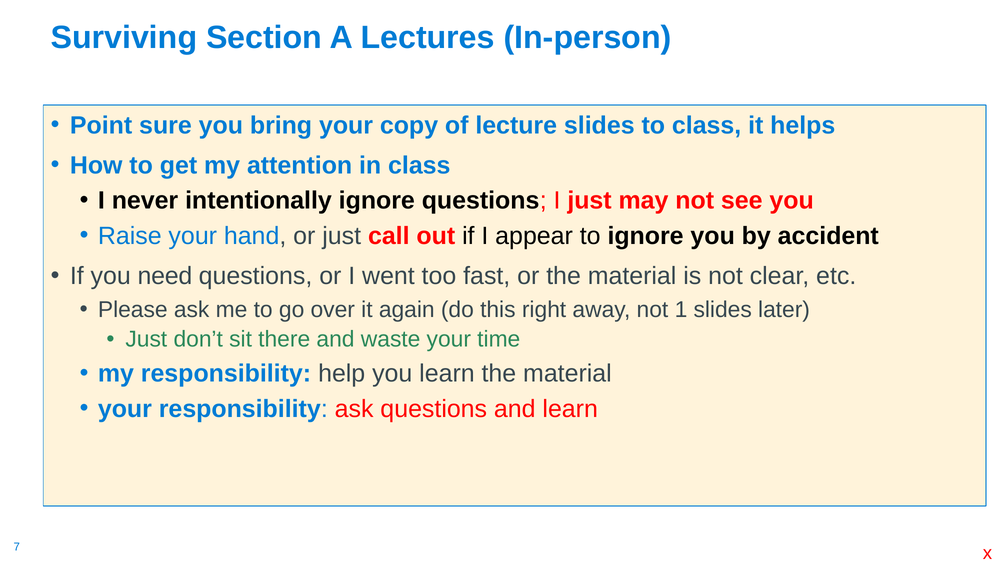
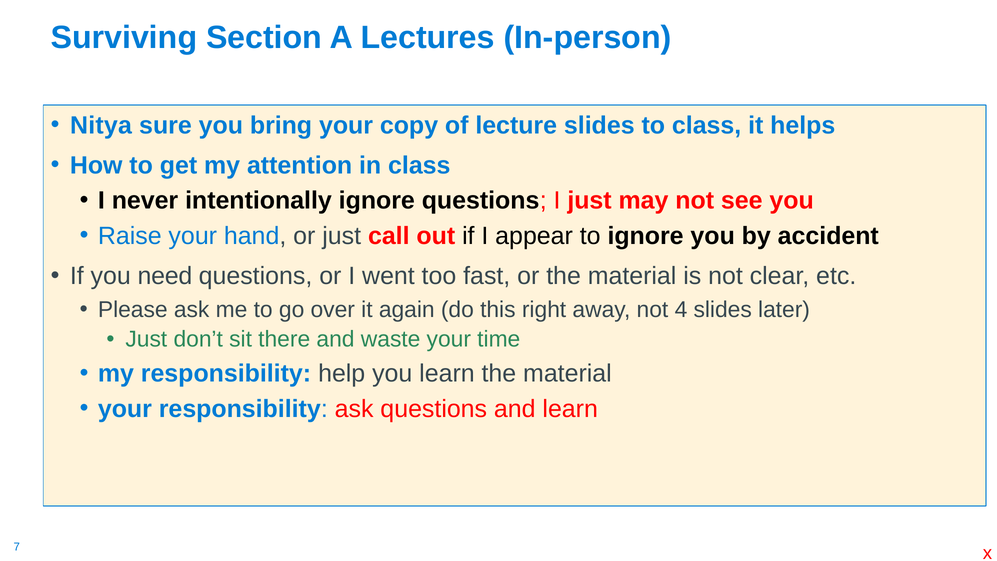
Point: Point -> Nitya
1: 1 -> 4
